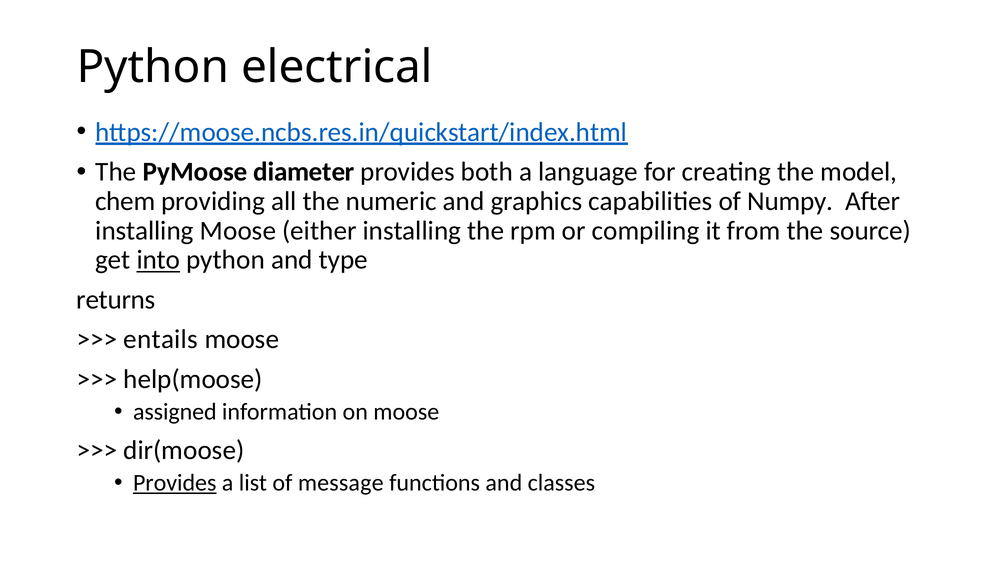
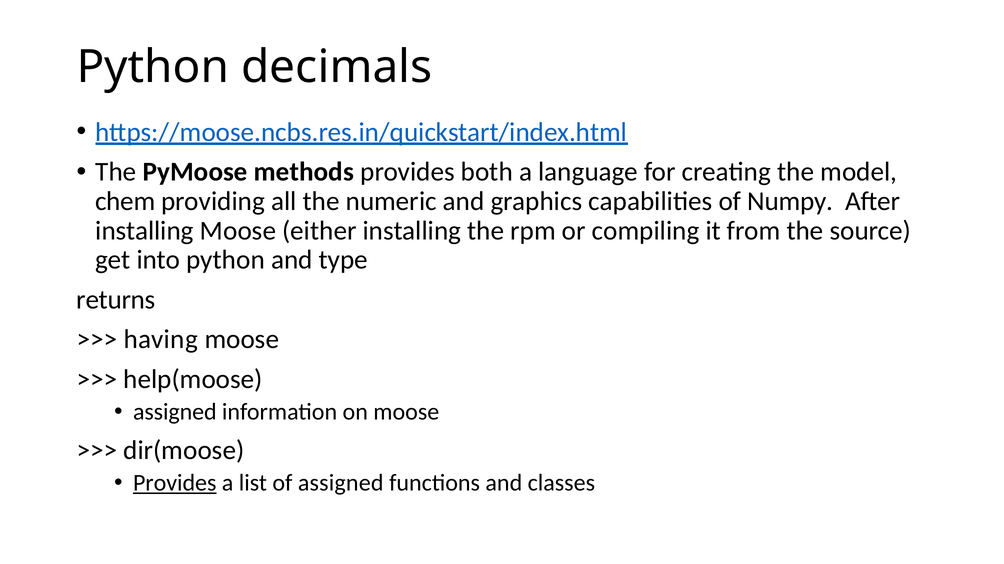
electrical: electrical -> decimals
diameter: diameter -> methods
into underline: present -> none
entails: entails -> having
of message: message -> assigned
